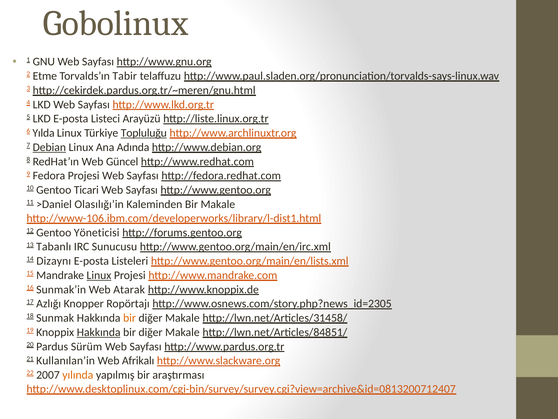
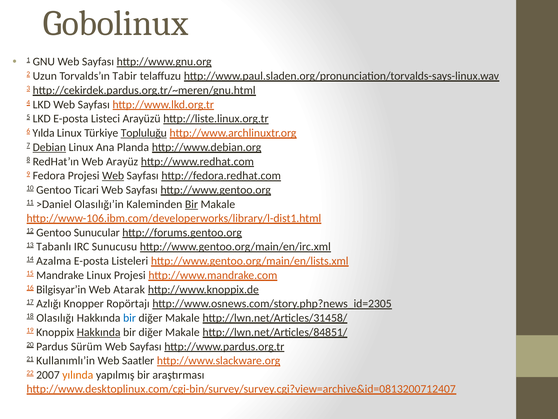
Etme: Etme -> Uzun
Adında: Adında -> Planda
Güncel: Güncel -> Arayüz
Web at (113, 176) underline: none -> present
Bir at (191, 204) underline: none -> present
Yöneticisi: Yöneticisi -> Sunucular
Dizaynı: Dizaynı -> Azalma
Linux at (99, 275) underline: present -> none
Sunmak’in: Sunmak’in -> Bilgisyar’in
Sunmak: Sunmak -> Olasılığı
bir at (130, 318) colour: orange -> blue
Kullanılan’in: Kullanılan’in -> Kullanımlı’in
Afrikalı: Afrikalı -> Saatler
